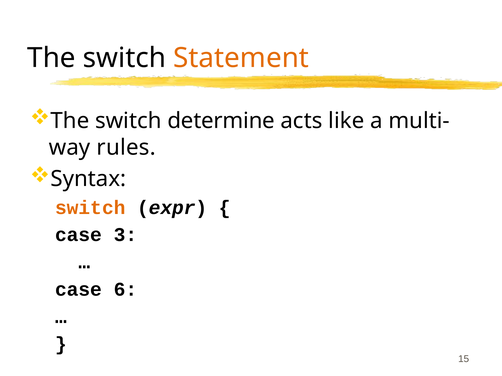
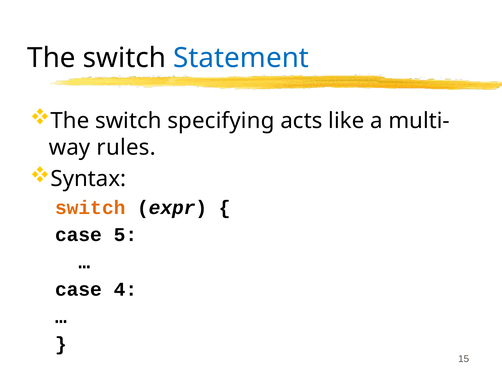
Statement colour: orange -> blue
determine: determine -> specifying
3: 3 -> 5
6: 6 -> 4
